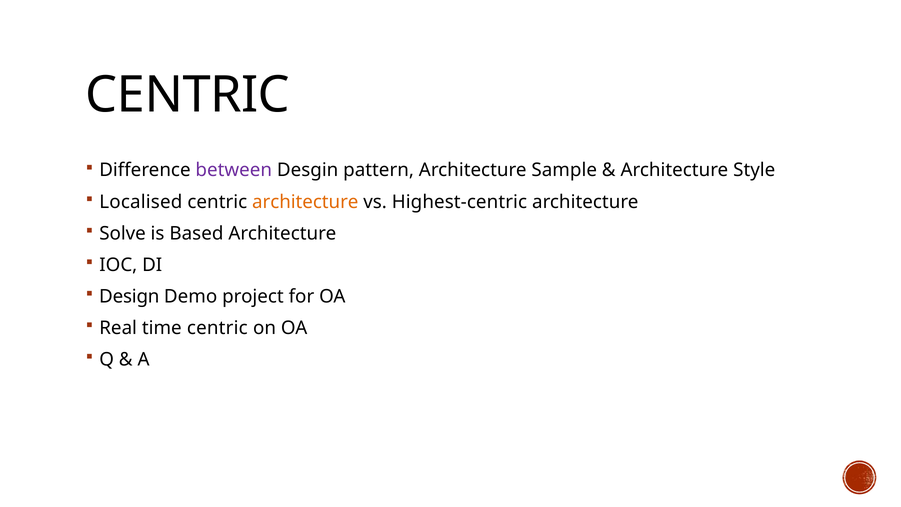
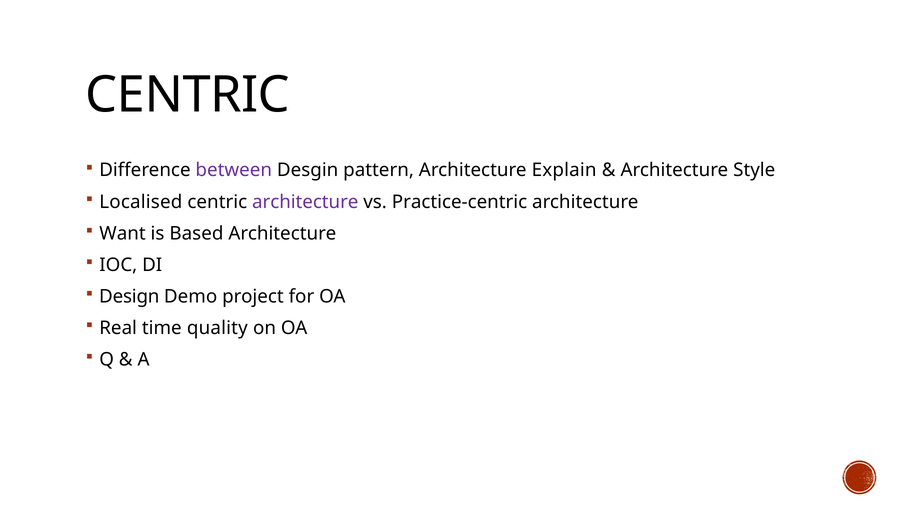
Sample: Sample -> Explain
architecture at (305, 202) colour: orange -> purple
Highest-centric: Highest-centric -> Practice-centric
Solve: Solve -> Want
time centric: centric -> quality
